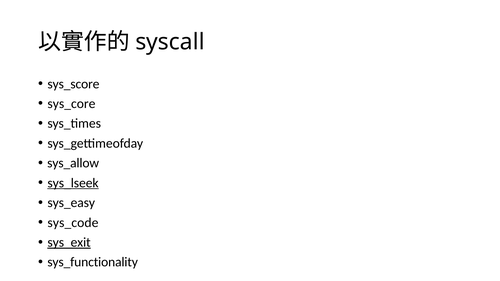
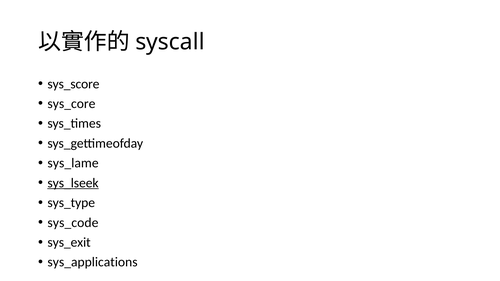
sys_allow: sys_allow -> sys_lame
sys_easy: sys_easy -> sys_type
sys_exit underline: present -> none
sys_functionality: sys_functionality -> sys_applications
